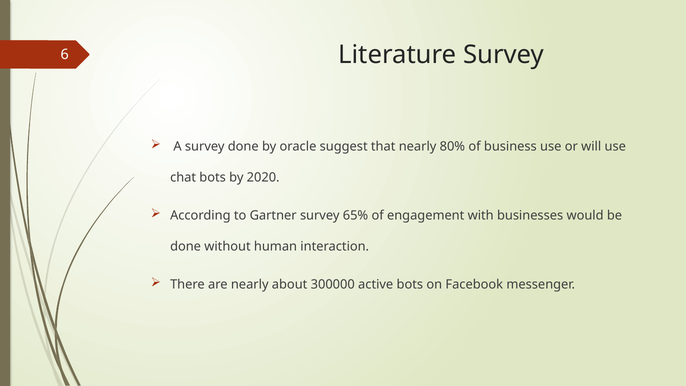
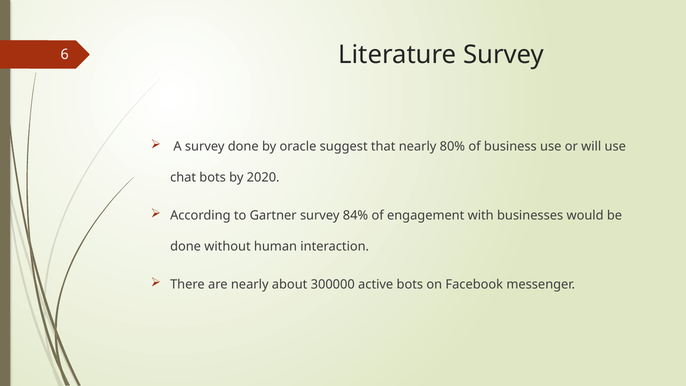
65%: 65% -> 84%
